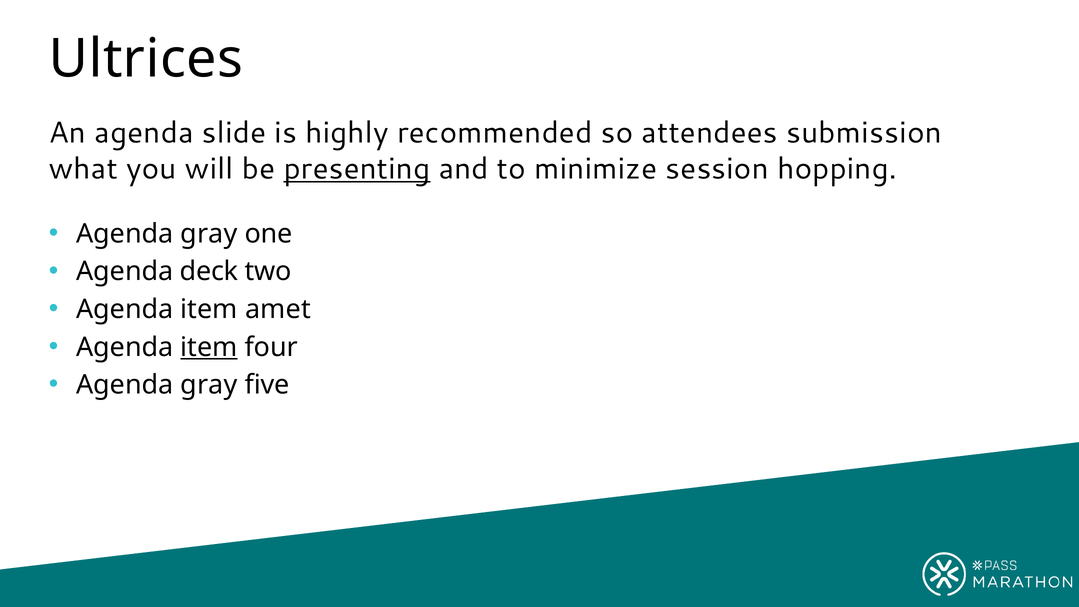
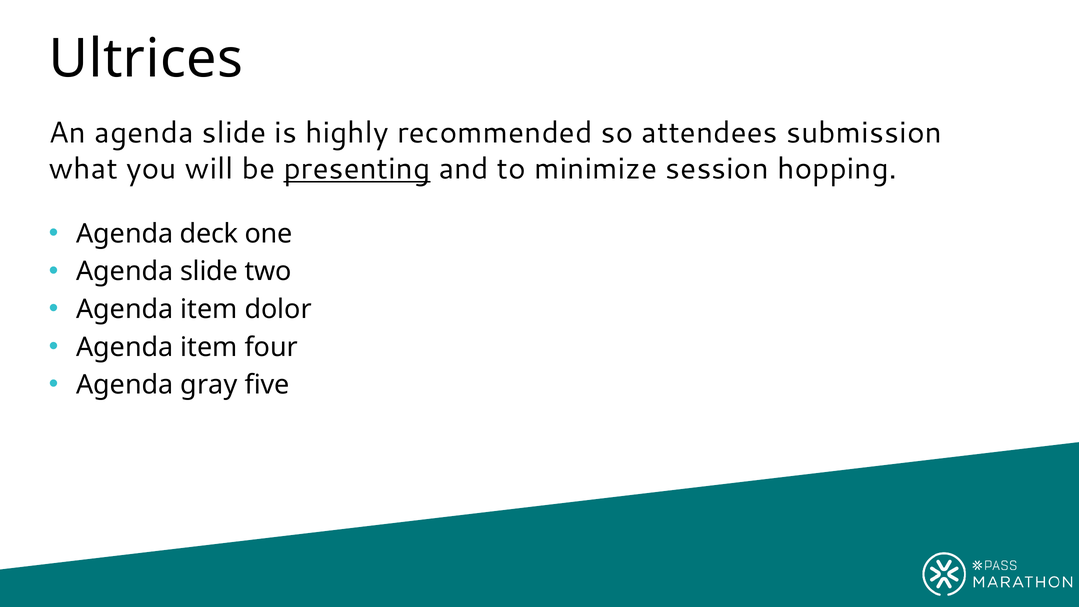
gray at (209, 234): gray -> deck
deck at (209, 272): deck -> slide
amet: amet -> dolor
item at (209, 347) underline: present -> none
